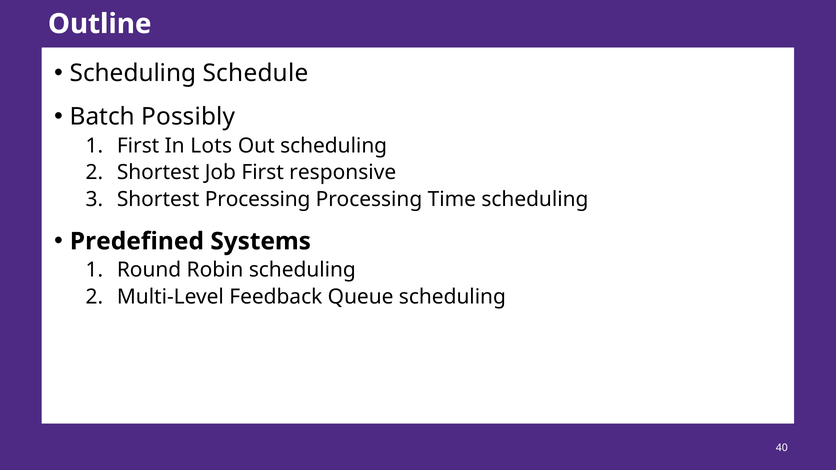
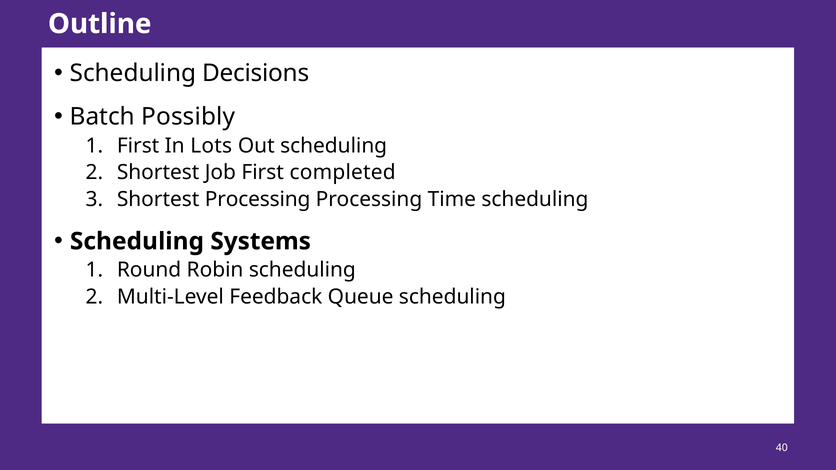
Schedule: Schedule -> Decisions
responsive: responsive -> completed
Predefined at (137, 241): Predefined -> Scheduling
